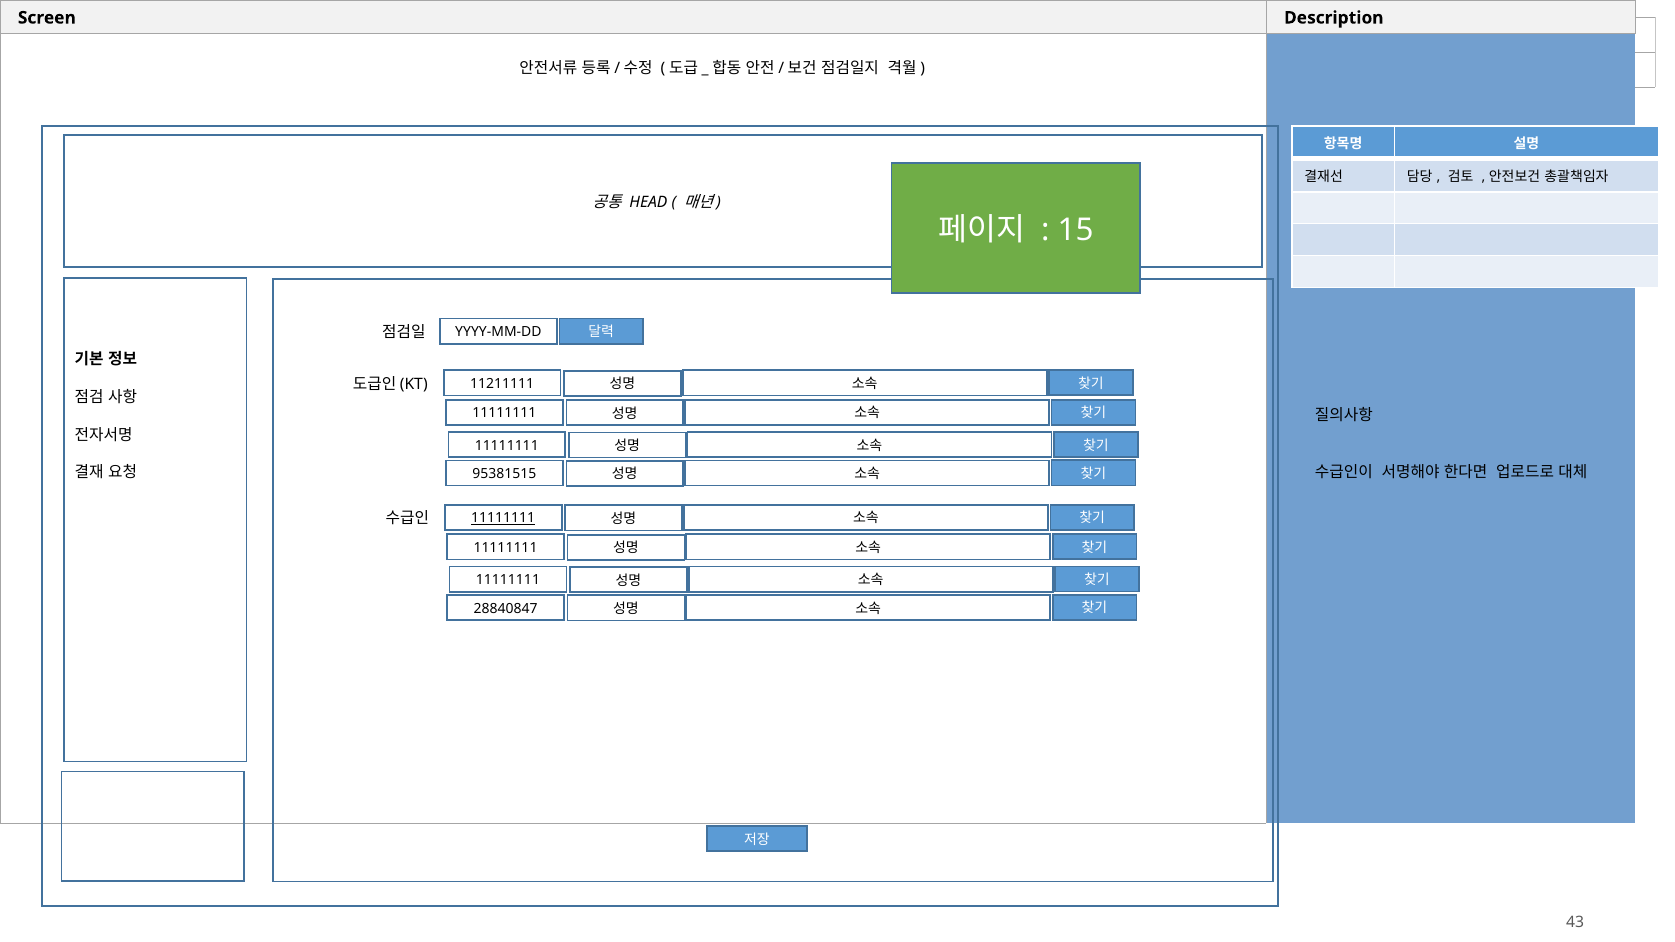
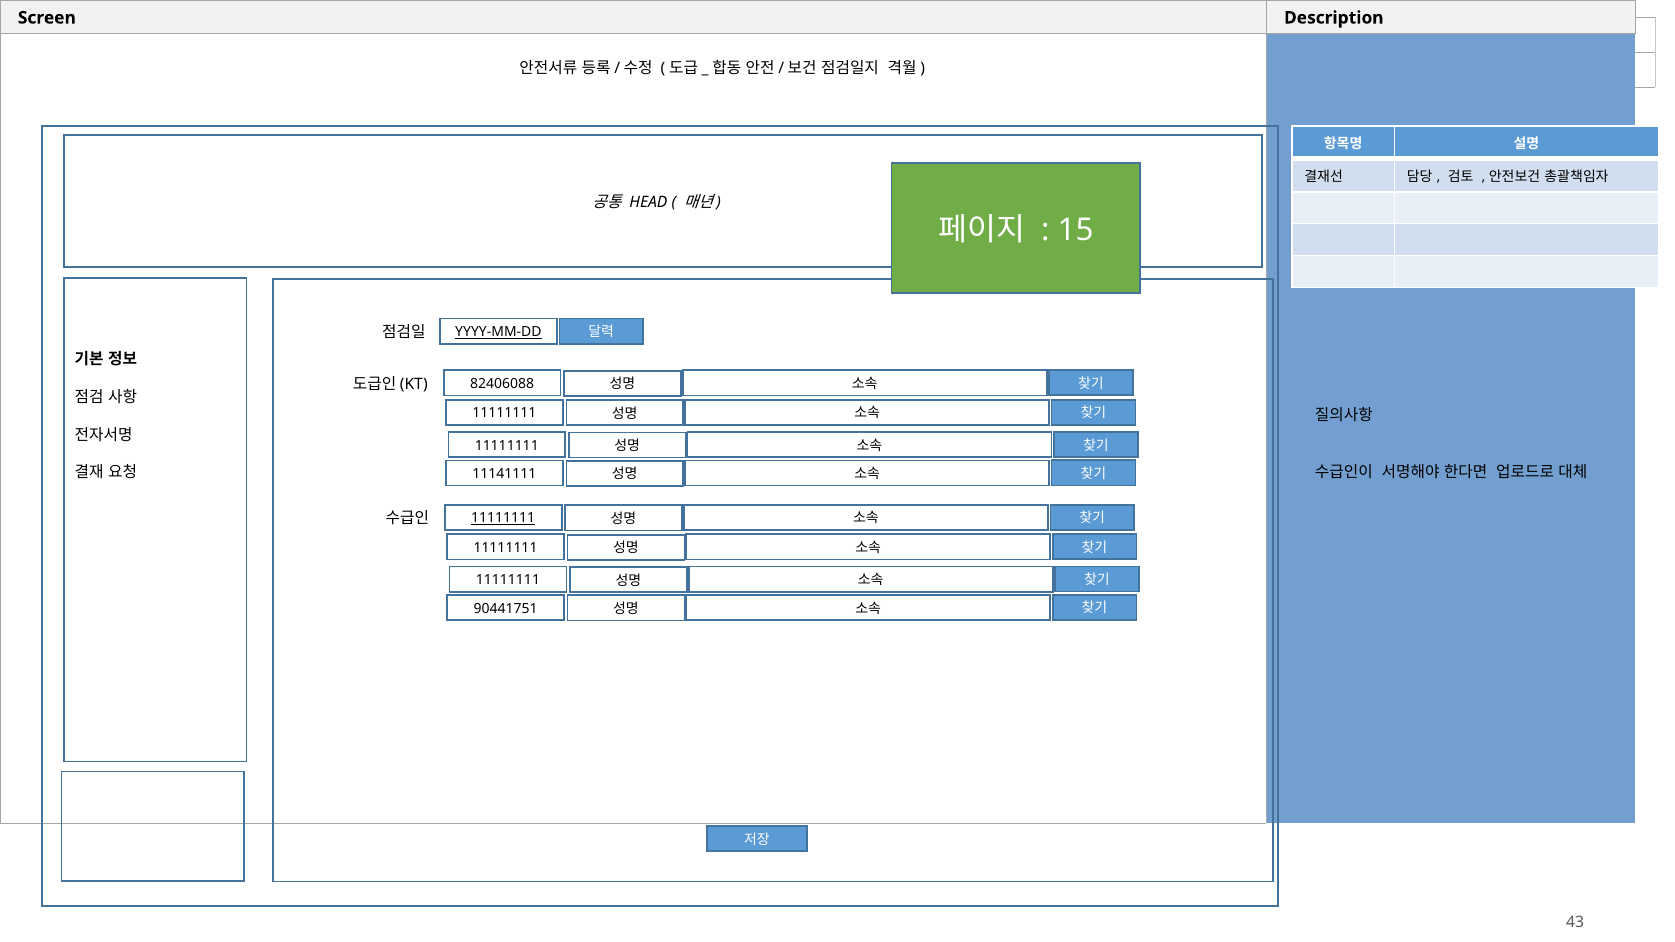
YYYY-MM-DD underline: none -> present
11211111: 11211111 -> 82406088
95381515: 95381515 -> 11141111
28840847: 28840847 -> 90441751
